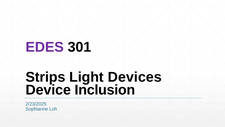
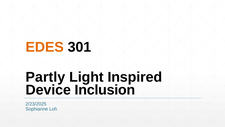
EDES colour: purple -> orange
Strips: Strips -> Partly
Devices: Devices -> Inspired
